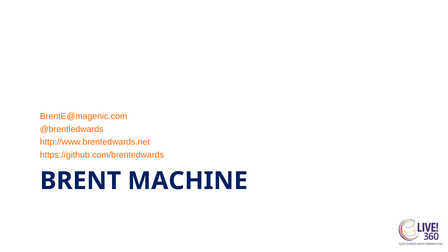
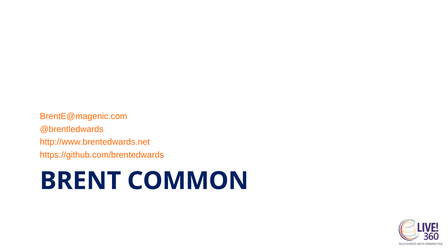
MACHINE: MACHINE -> COMMON
